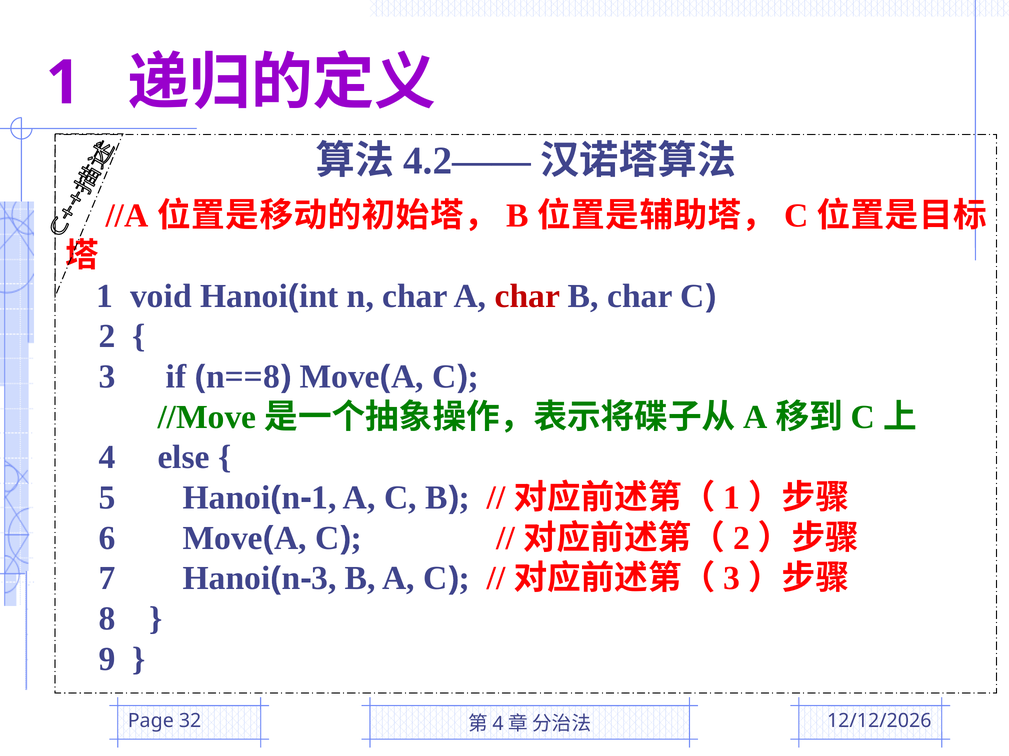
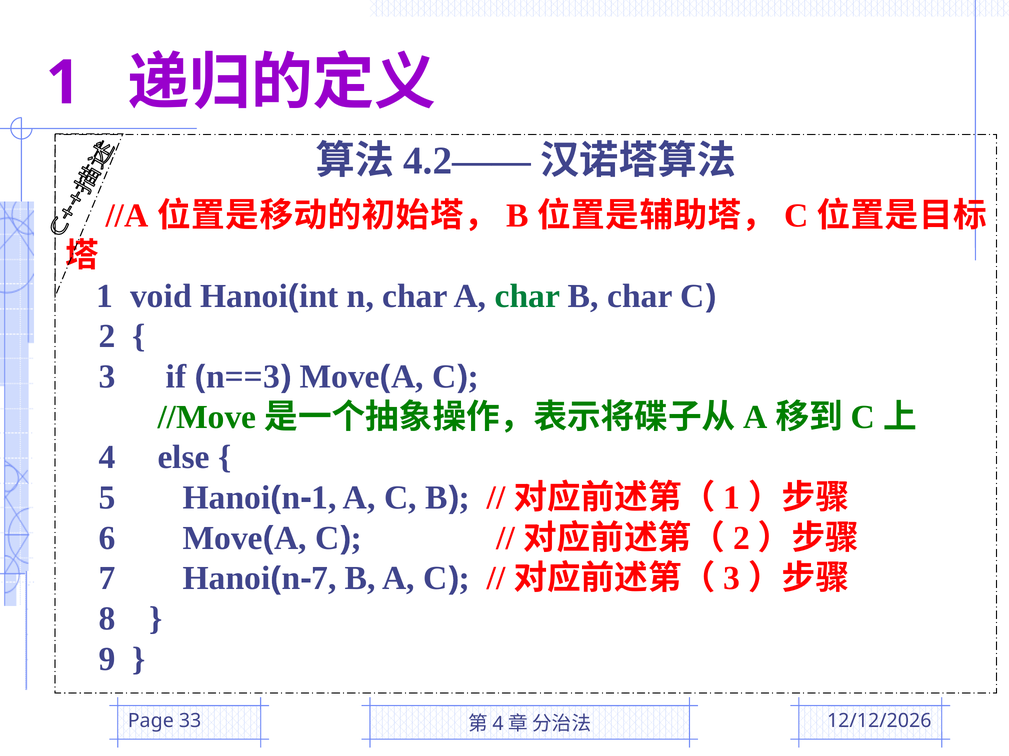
char at (527, 296) colour: red -> green
n==8: n==8 -> n==3
3 at (324, 579): 3 -> 7
32: 32 -> 33
